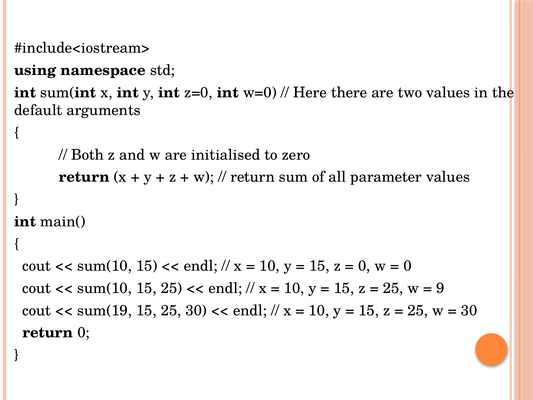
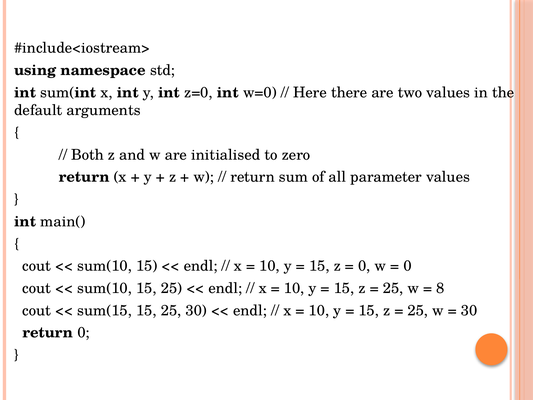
9: 9 -> 8
sum(19: sum(19 -> sum(15
